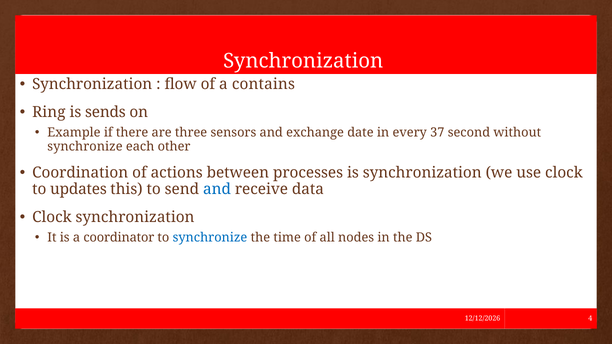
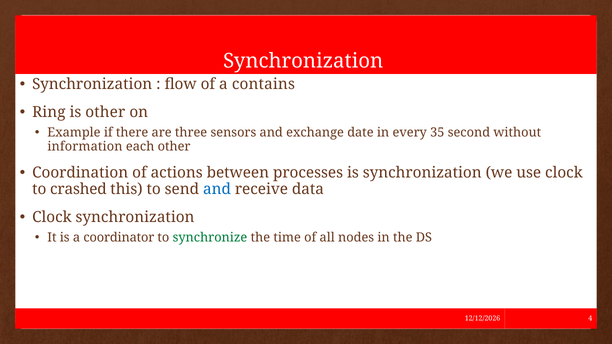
is sends: sends -> other
37: 37 -> 35
synchronize at (85, 146): synchronize -> information
updates: updates -> crashed
synchronize at (210, 238) colour: blue -> green
